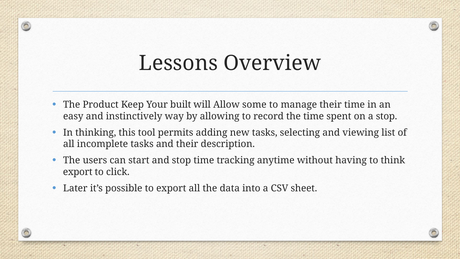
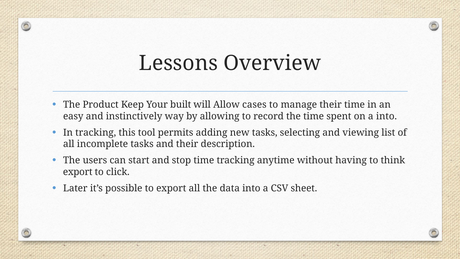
some: some -> cases
a stop: stop -> into
In thinking: thinking -> tracking
